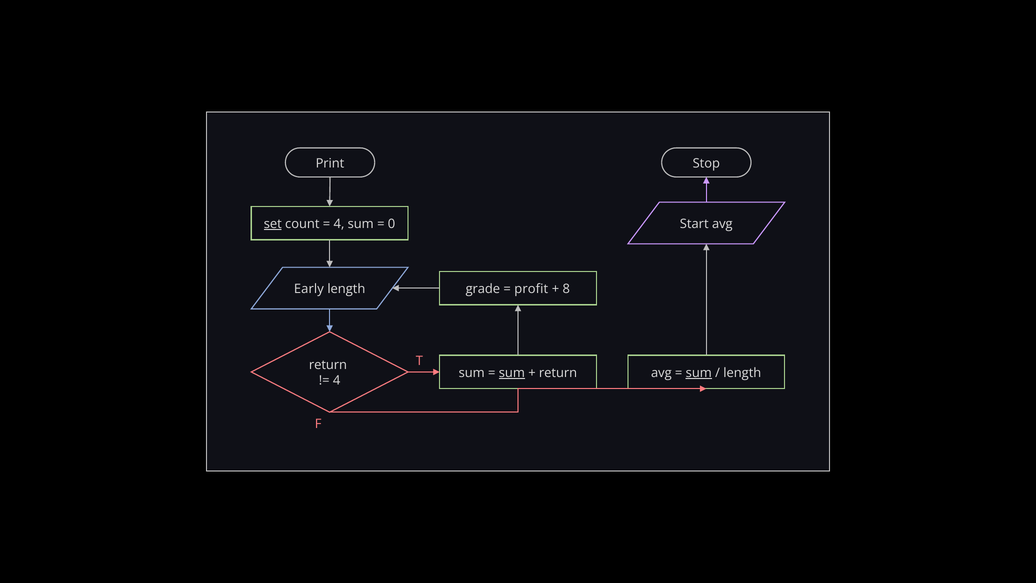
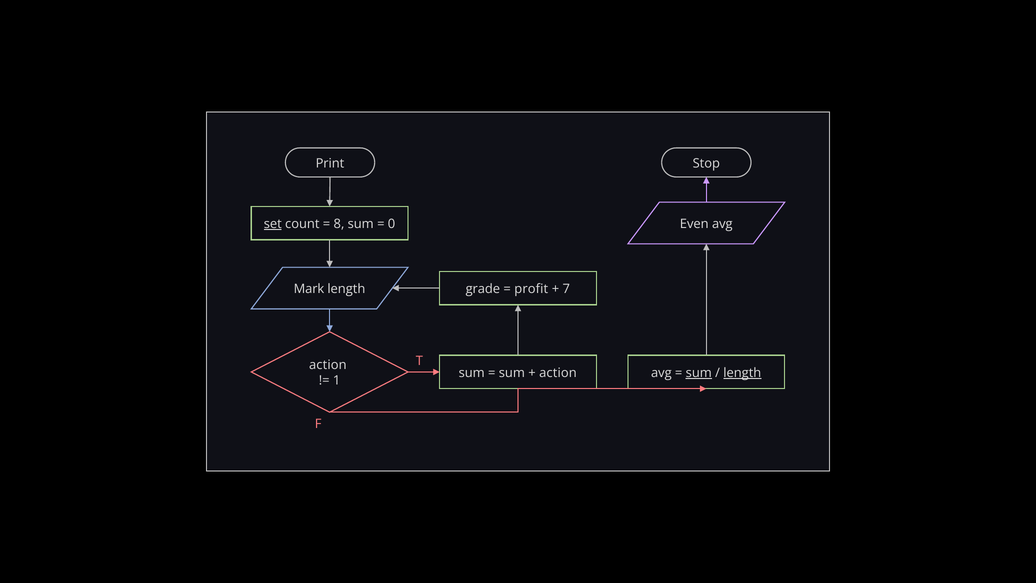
Start: Start -> Even
4 at (339, 224): 4 -> 8
Early: Early -> Mark
8: 8 -> 7
return at (328, 365): return -> action
sum at (512, 373) underline: present -> none
return at (558, 373): return -> action
length at (742, 373) underline: none -> present
4 at (337, 380): 4 -> 1
